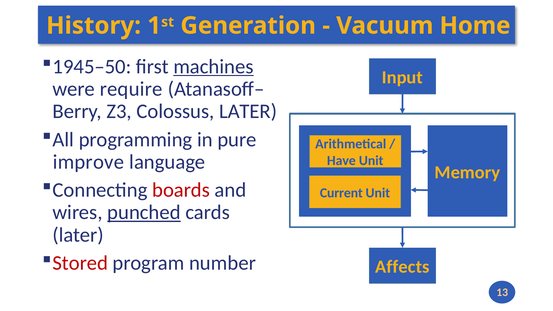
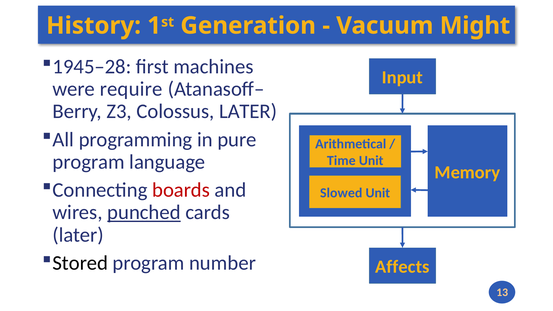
Home: Home -> Might
1945–50: 1945–50 -> 1945–28
machines underline: present -> none
improve at (88, 162): improve -> program
Have: Have -> Time
Current: Current -> Slowed
Stored colour: red -> black
